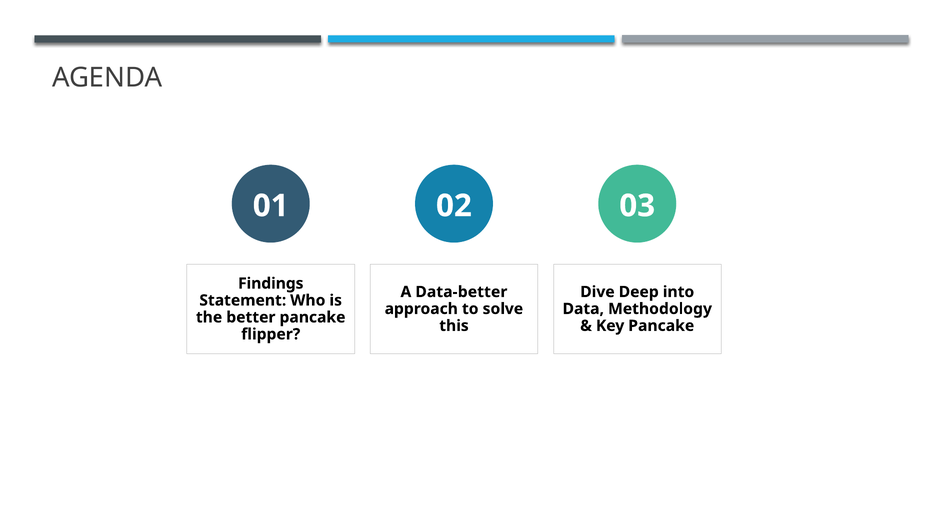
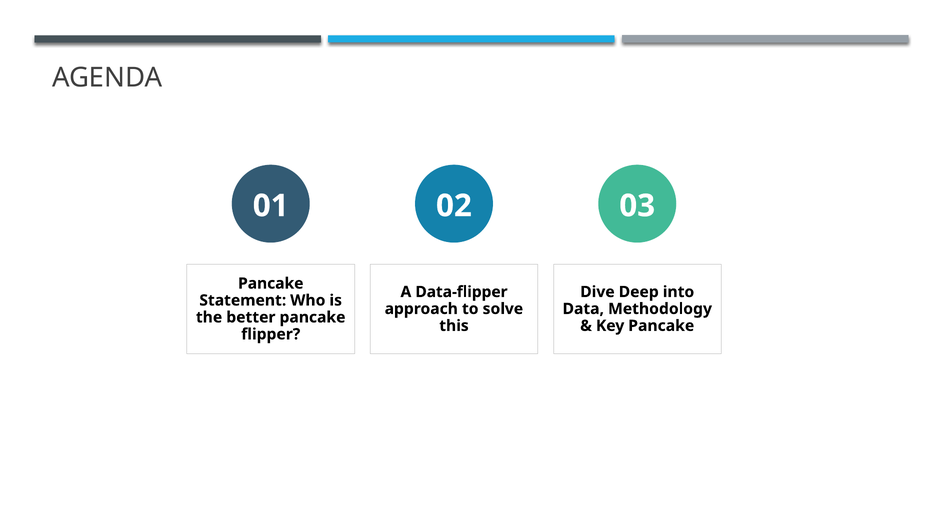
Findings at (271, 284): Findings -> Pancake
Data-better: Data-better -> Data-flipper
